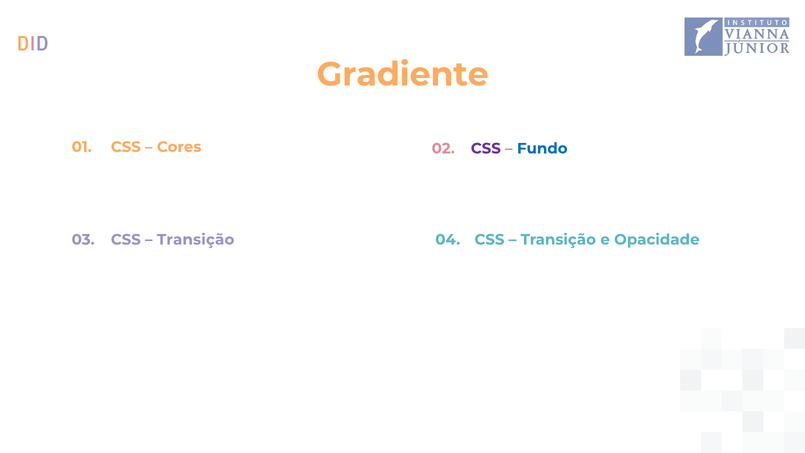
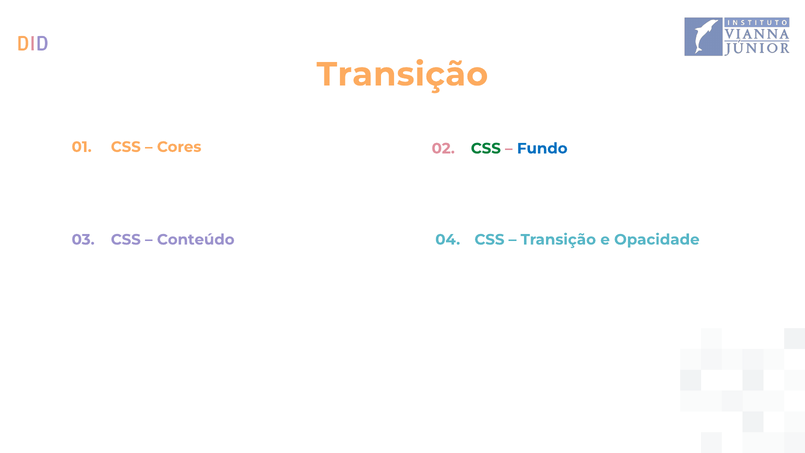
Gradiente at (403, 74): Gradiente -> Transição
CSS at (486, 148) colour: purple -> green
Transição at (196, 240): Transição -> Conteúdo
